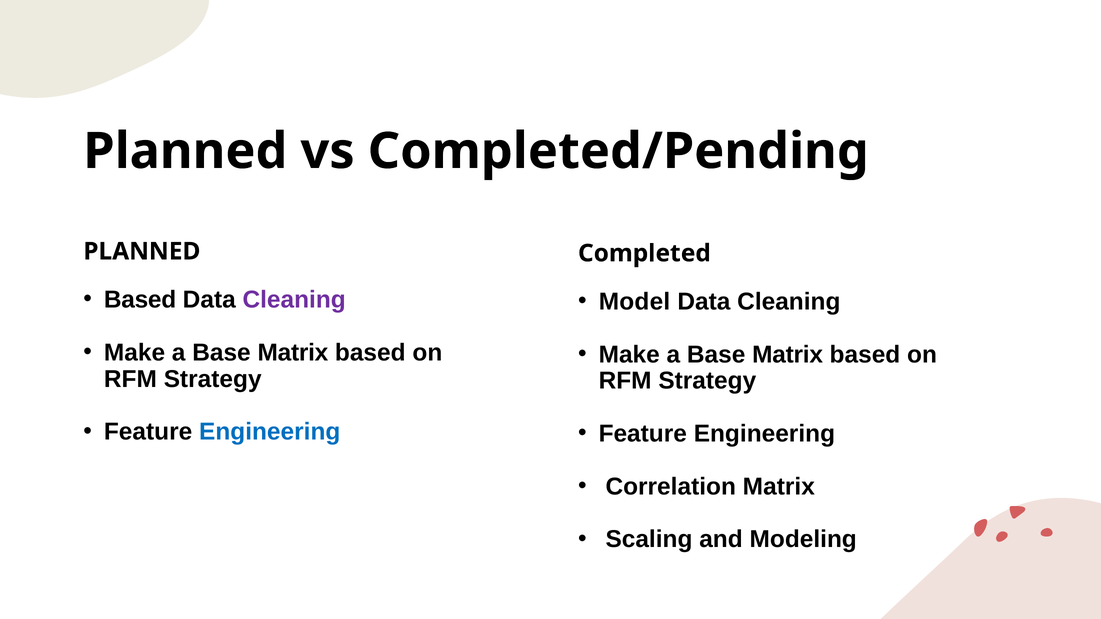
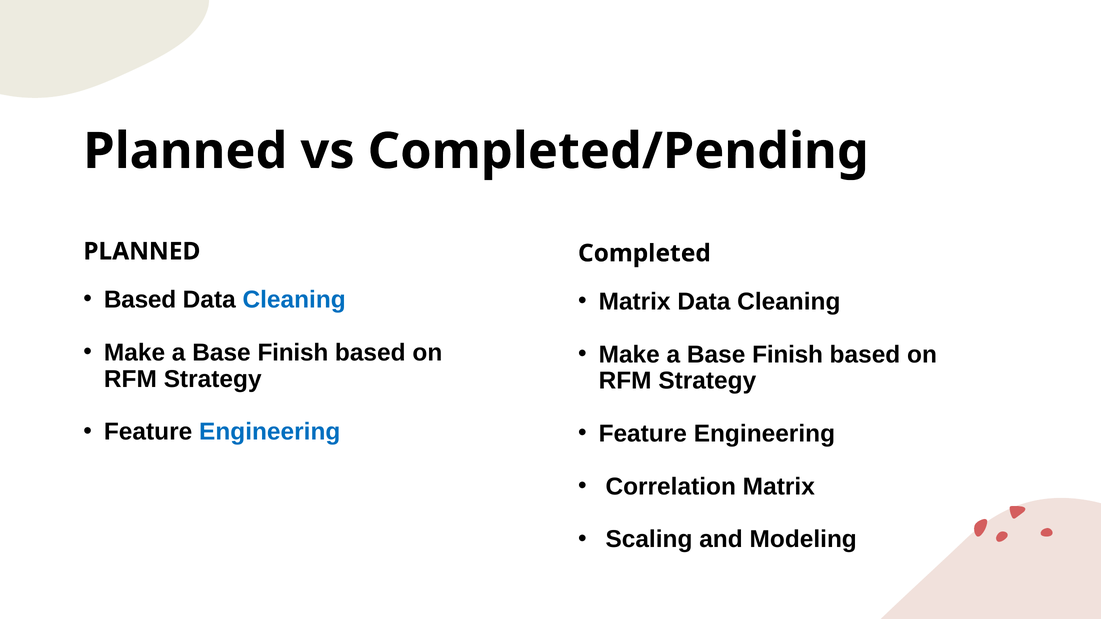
Cleaning at (294, 300) colour: purple -> blue
Model at (634, 302): Model -> Matrix
Matrix at (293, 353): Matrix -> Finish
Matrix at (788, 355): Matrix -> Finish
